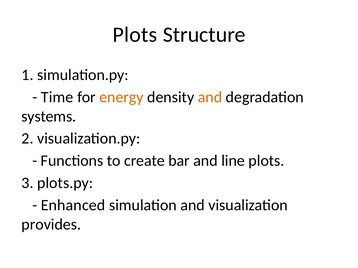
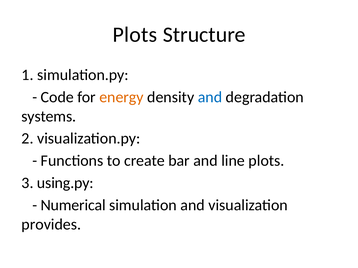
Time: Time -> Code
and at (210, 97) colour: orange -> blue
plots.py: plots.py -> using.py
Enhanced: Enhanced -> Numerical
